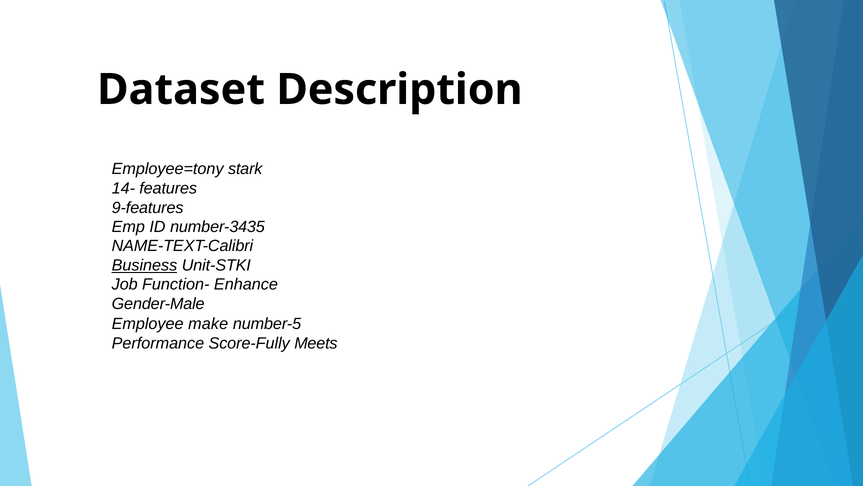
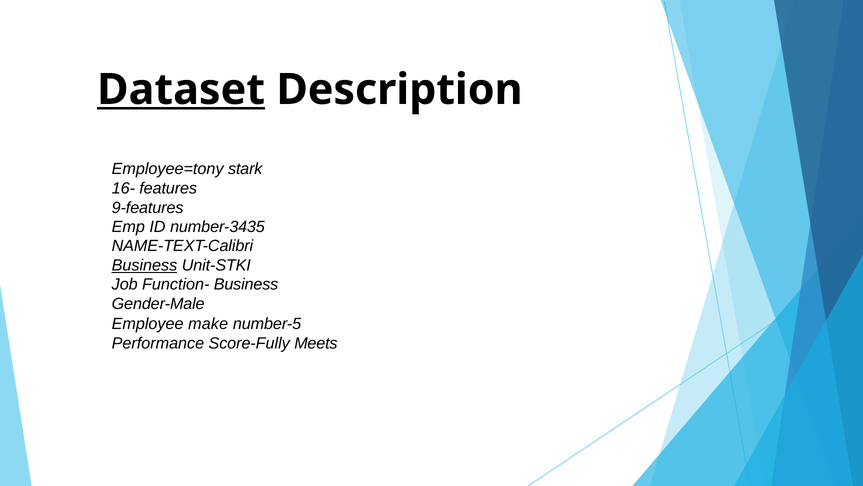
Dataset underline: none -> present
14-: 14- -> 16-
Function- Enhance: Enhance -> Business
